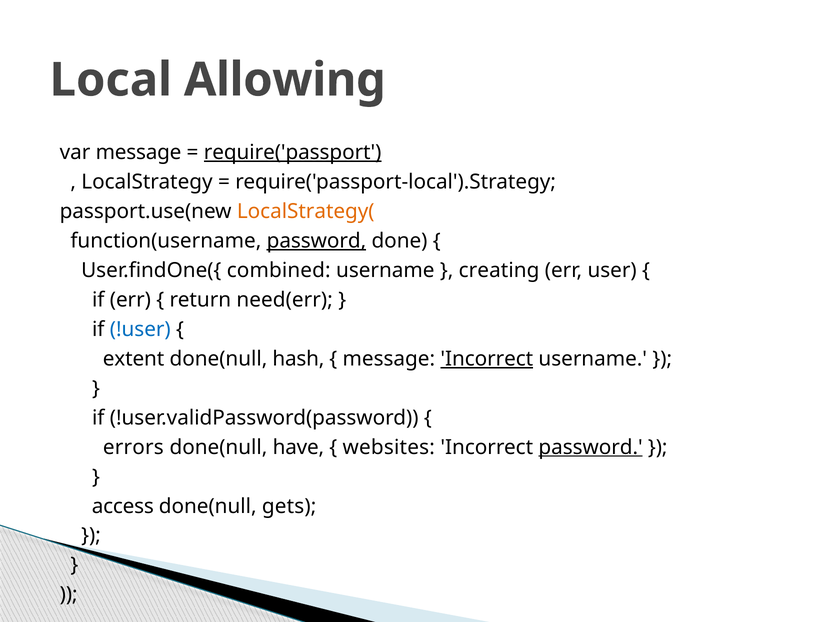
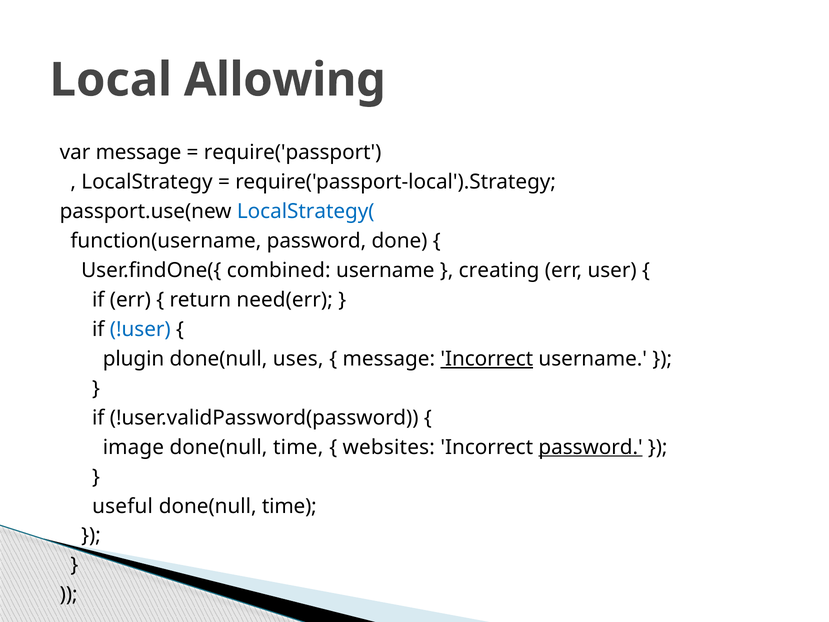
require('passport underline: present -> none
LocalStrategy( colour: orange -> blue
password at (316, 241) underline: present -> none
extent: extent -> plugin
hash: hash -> uses
errors: errors -> image
have at (298, 447): have -> time
access: access -> useful
gets at (289, 506): gets -> time
